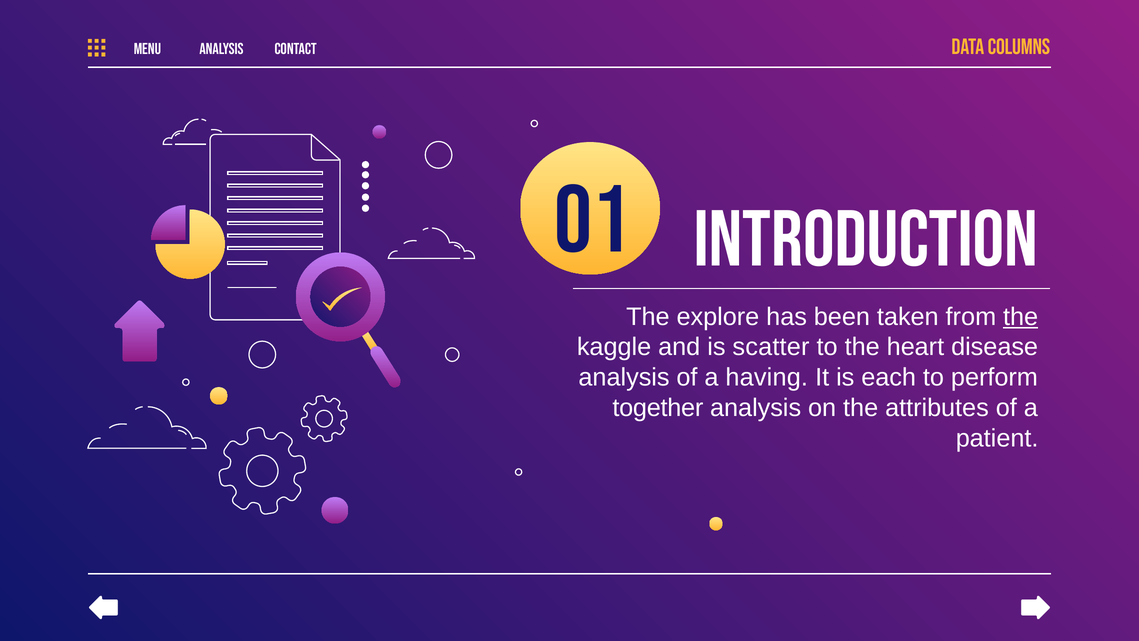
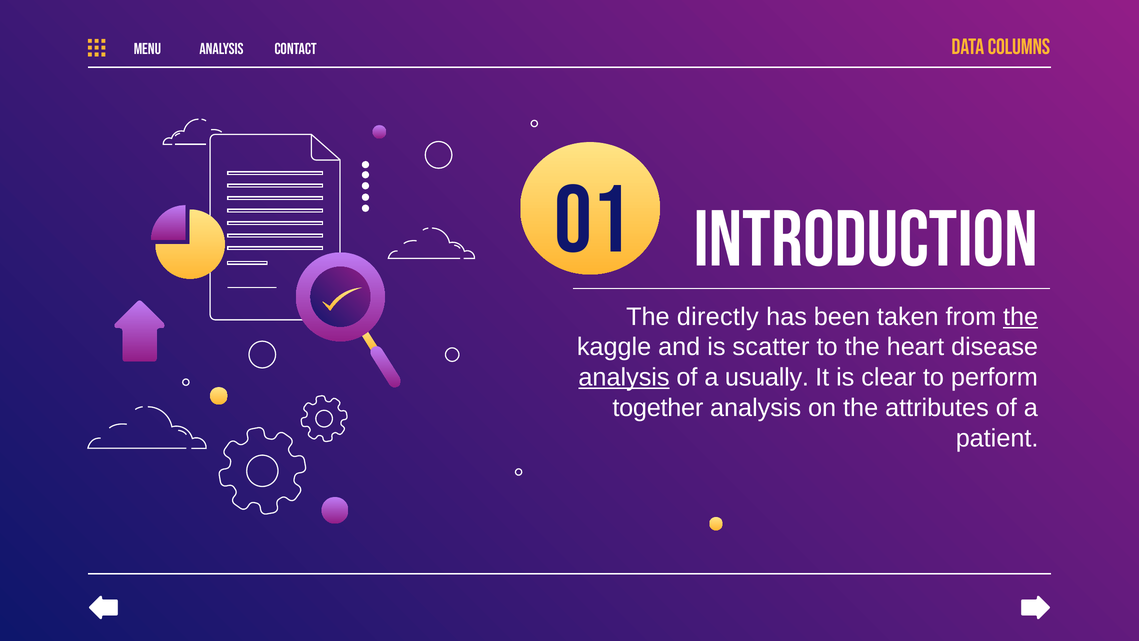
explore: explore -> directly
analysis at (624, 377) underline: none -> present
having: having -> usually
each: each -> clear
